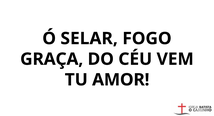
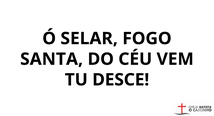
GRAÇA: GRAÇA -> SANTA
AMOR: AMOR -> DESCE
